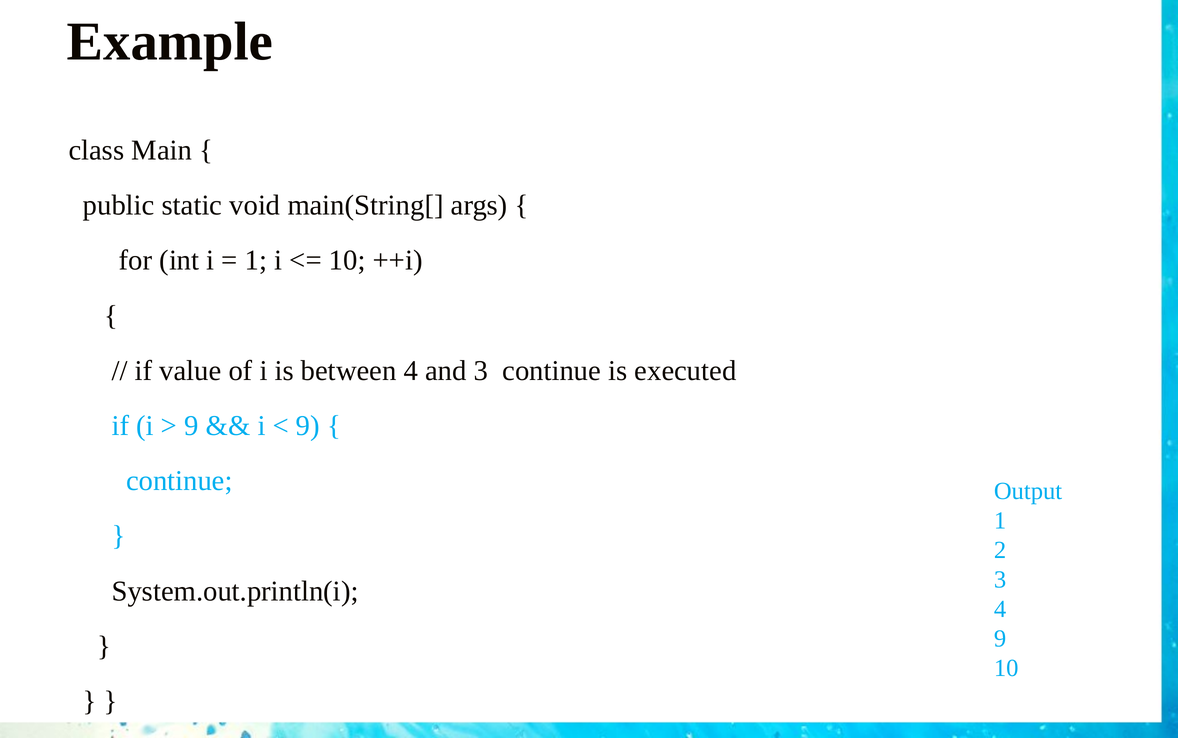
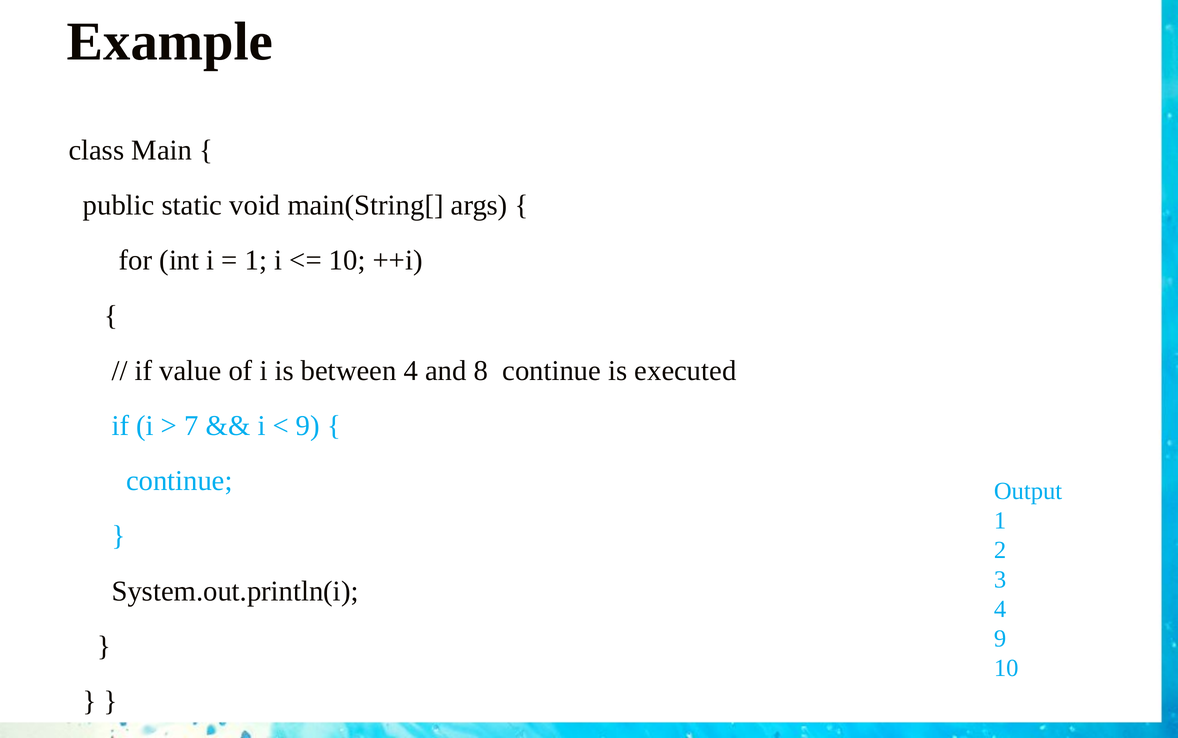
and 3: 3 -> 8
9 at (191, 426): 9 -> 7
